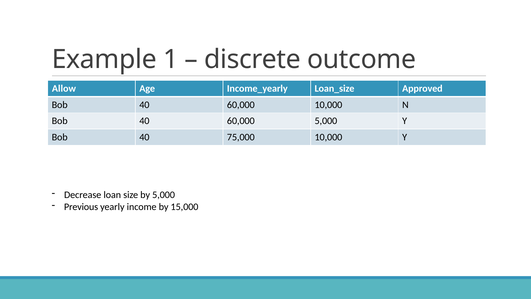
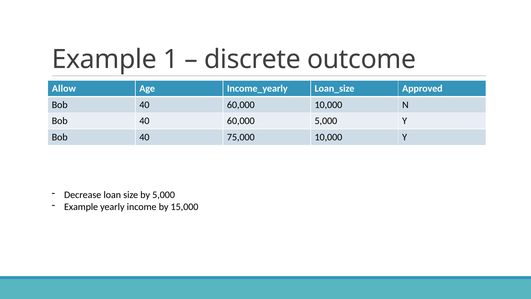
Previous at (81, 207): Previous -> Example
